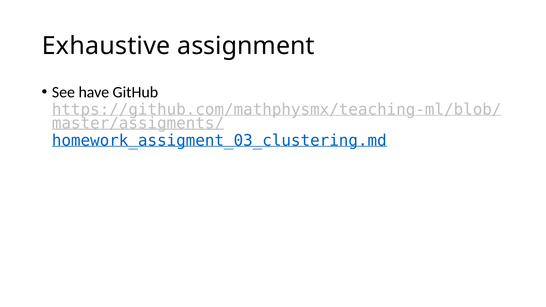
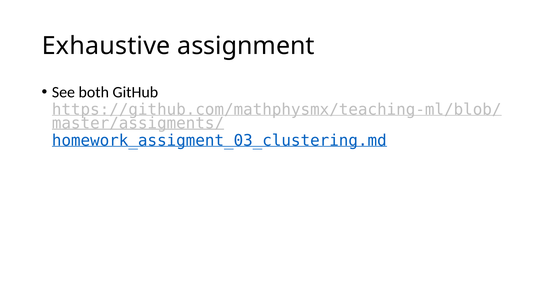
have: have -> both
